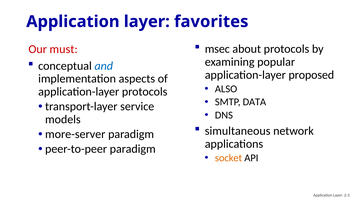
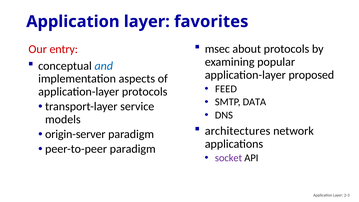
must: must -> entry
ALSO: ALSO -> FEED
simultaneous: simultaneous -> architectures
more-server: more-server -> origin-server
socket colour: orange -> purple
